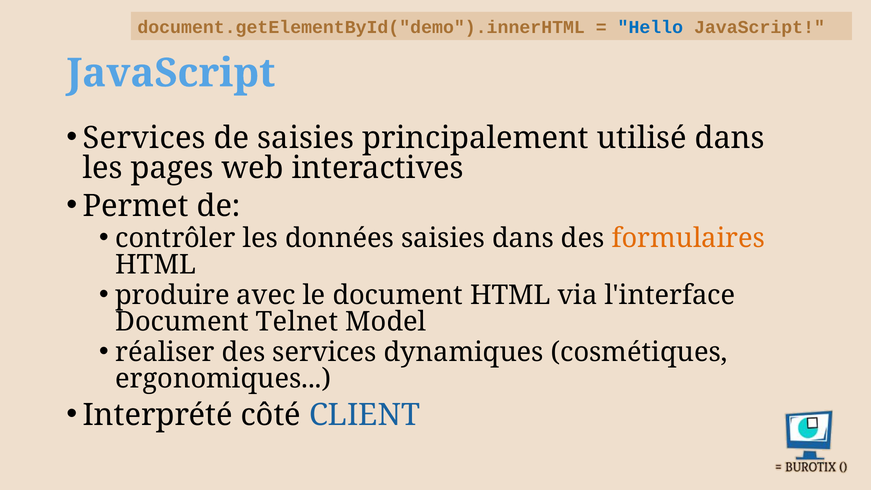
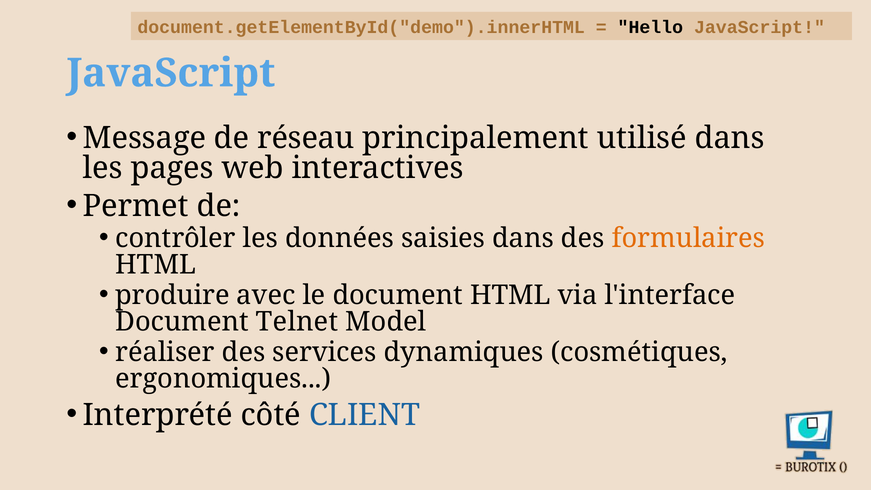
Hello colour: blue -> black
Services at (144, 138): Services -> Message
de saisies: saisies -> réseau
